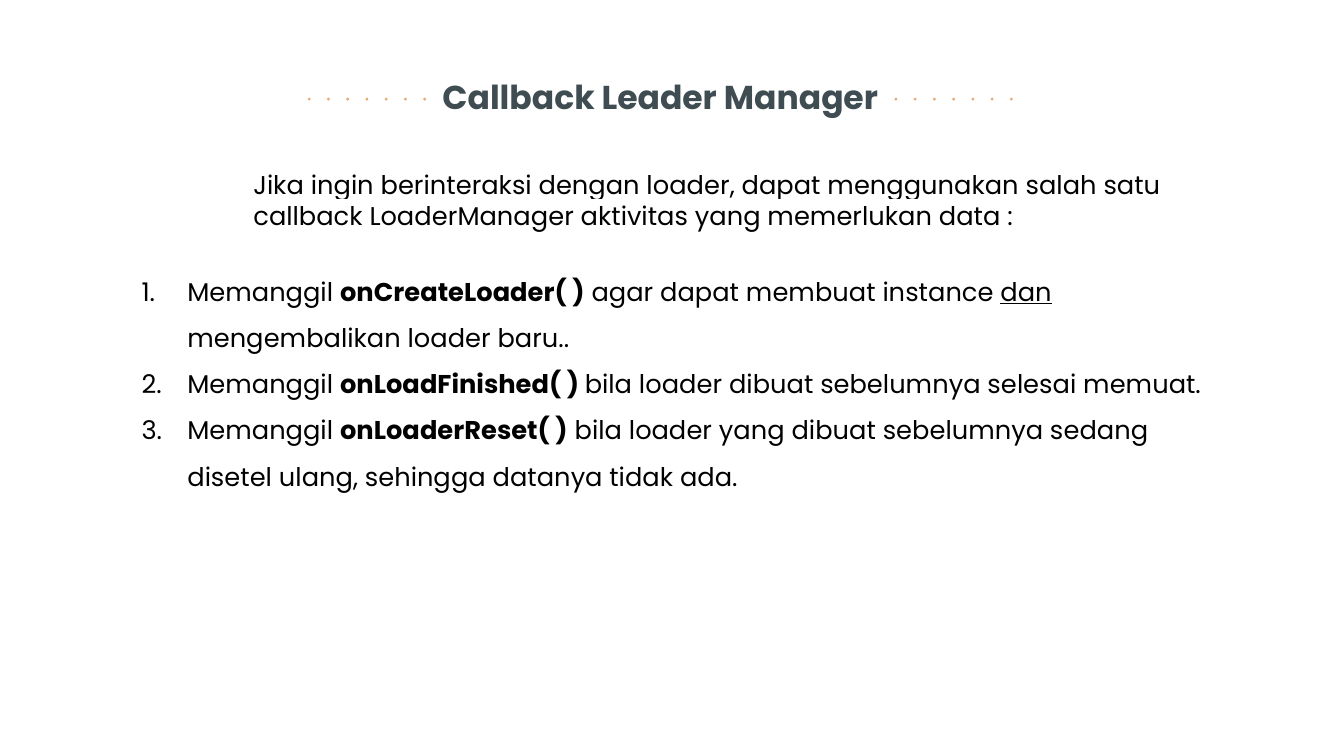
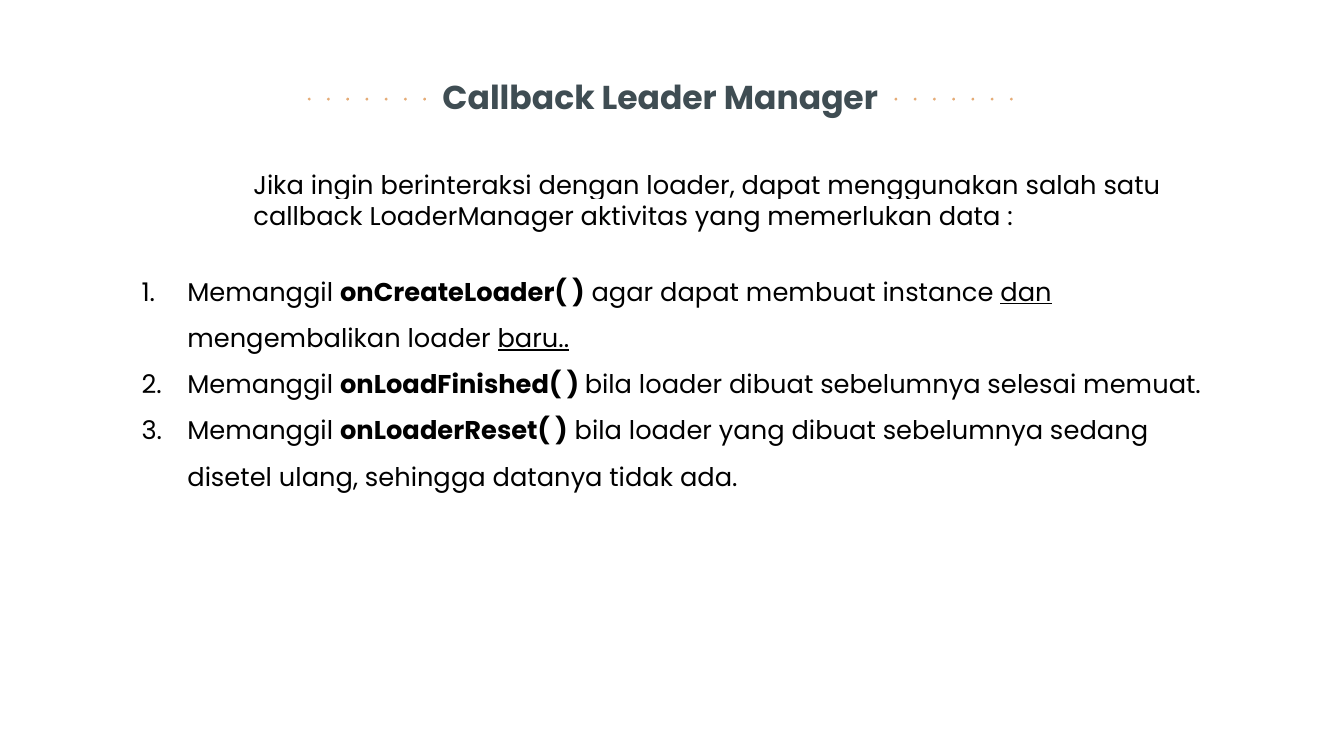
baru underline: none -> present
